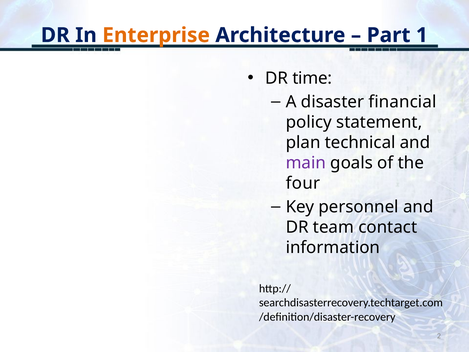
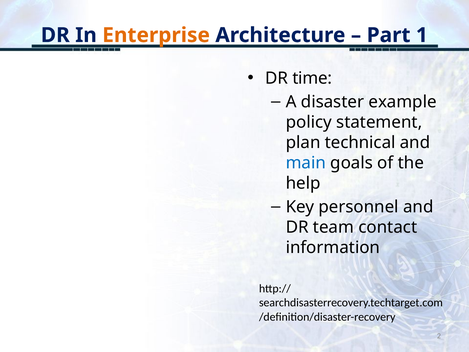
financial: financial -> example
main colour: purple -> blue
four: four -> help
